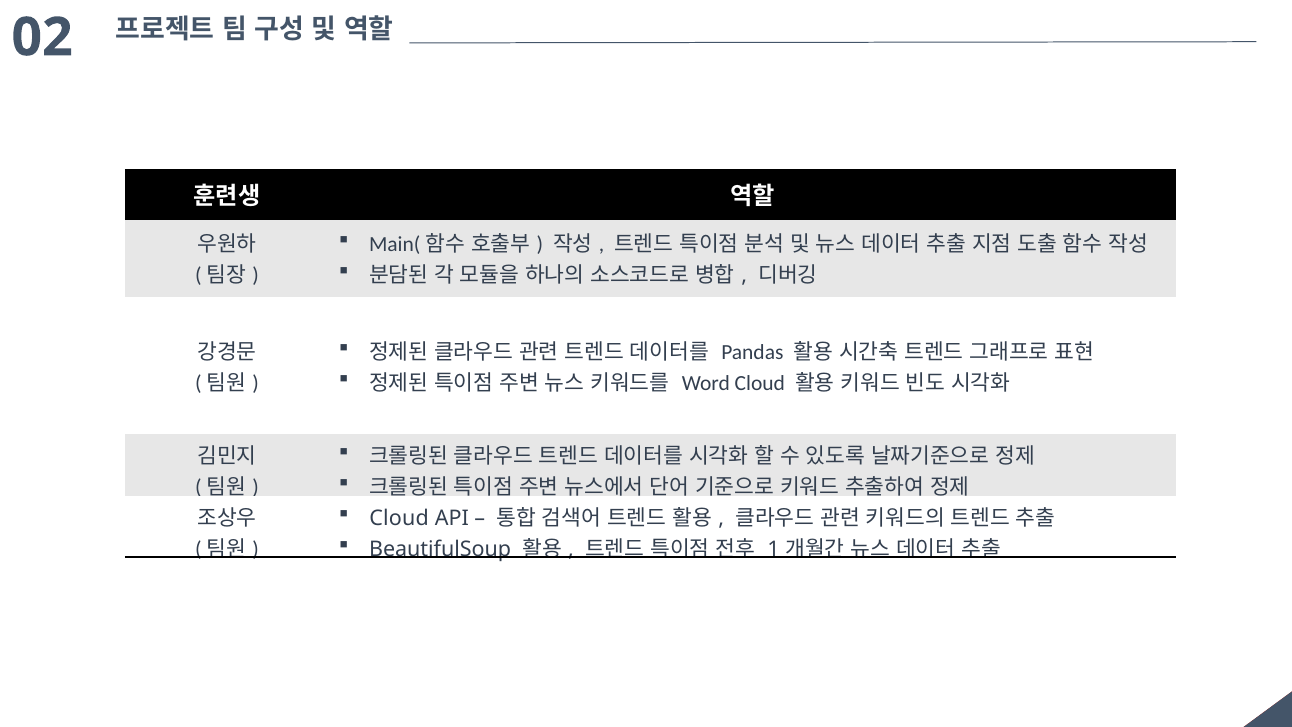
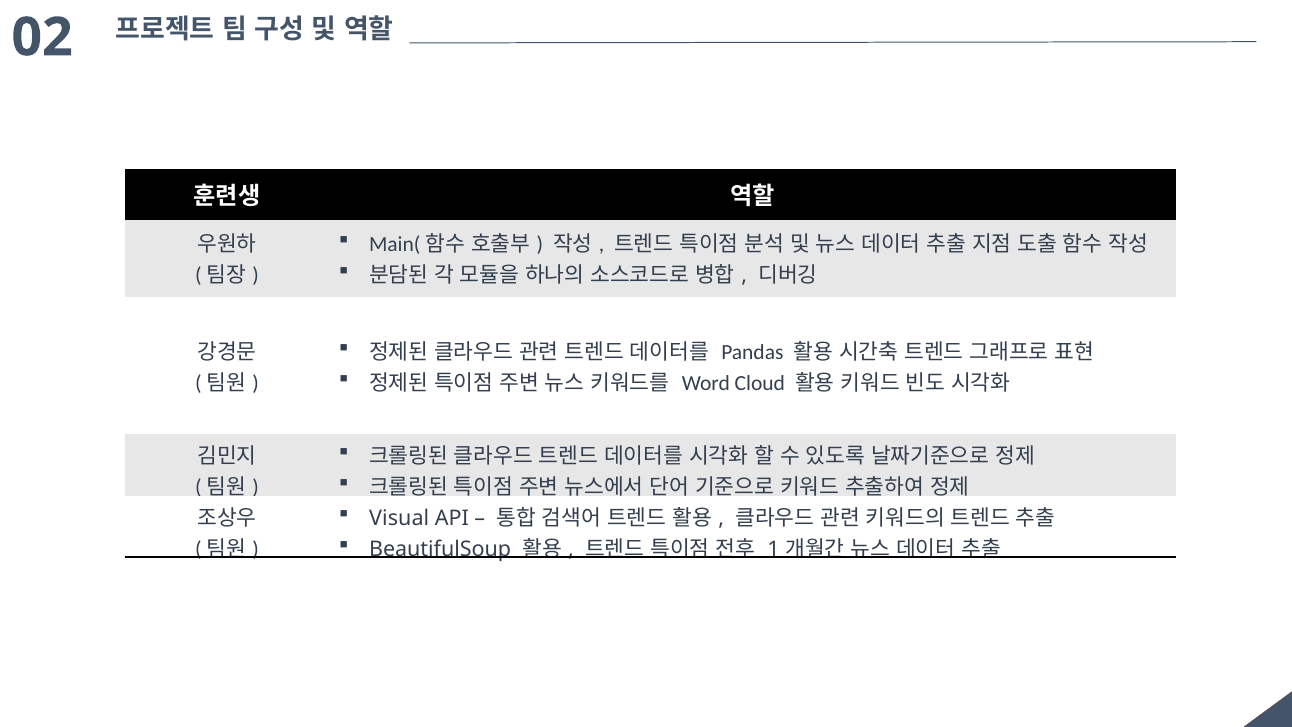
Cloud at (399, 518): Cloud -> Visual
